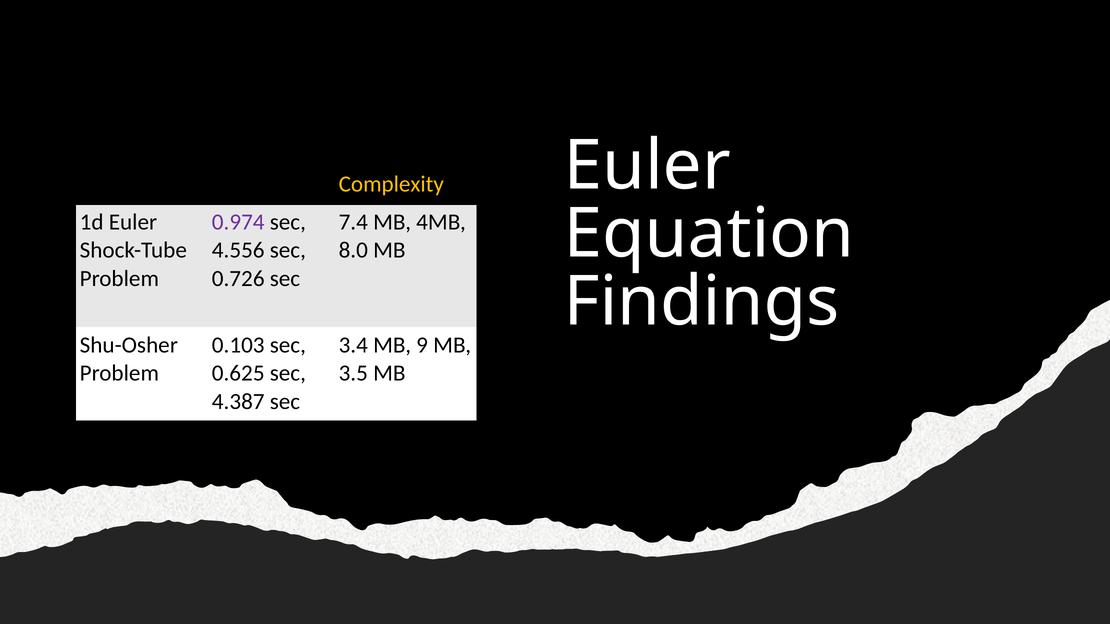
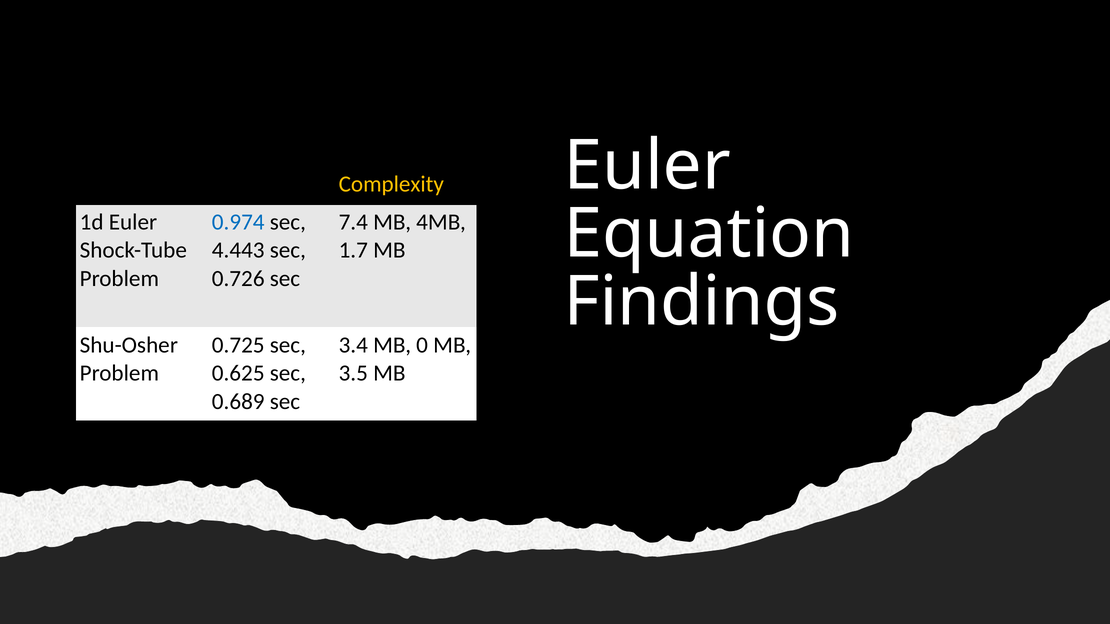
0.974 colour: purple -> blue
4.556: 4.556 -> 4.443
8.0: 8.0 -> 1.7
0.103: 0.103 -> 0.725
9: 9 -> 0
4.387: 4.387 -> 0.689
